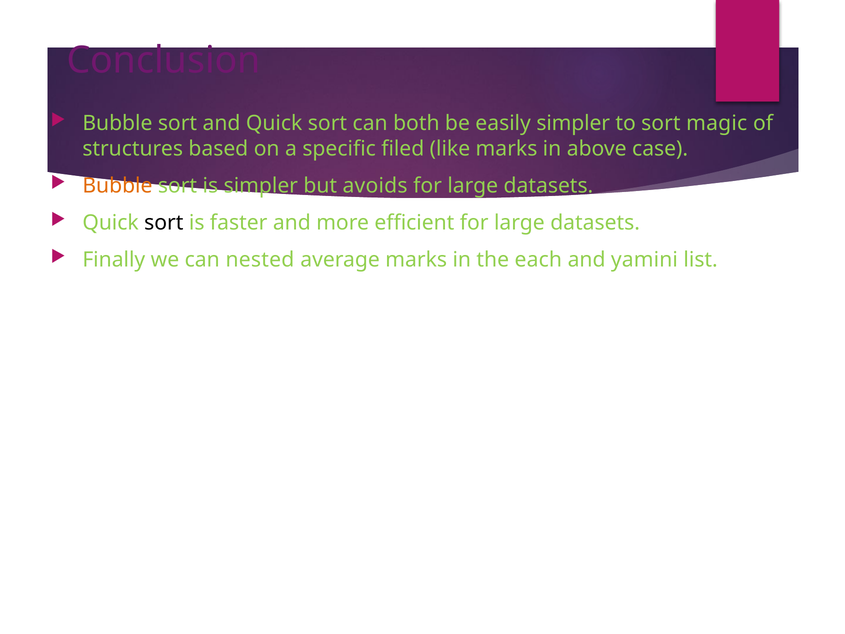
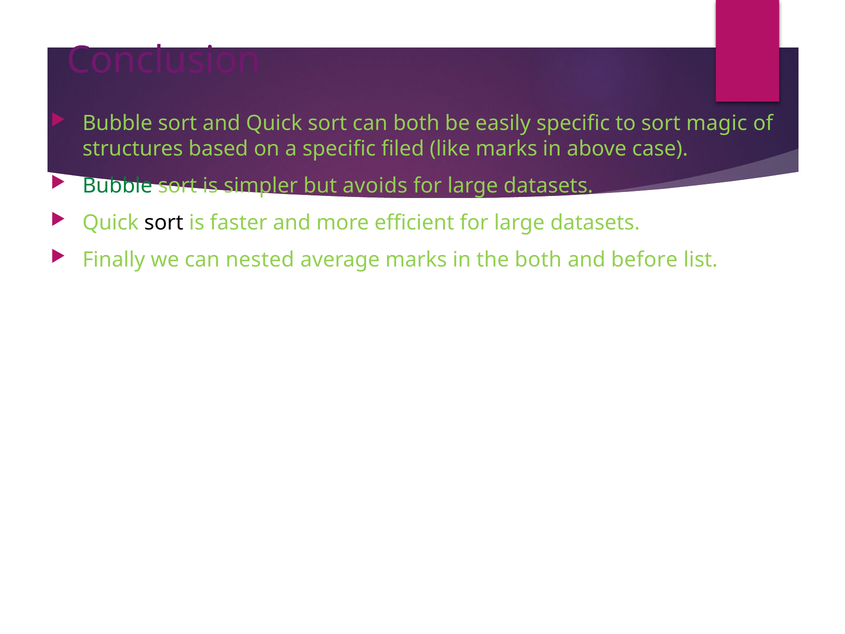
easily simpler: simpler -> specific
Bubble at (117, 186) colour: orange -> green
the each: each -> both
yamini: yamini -> before
